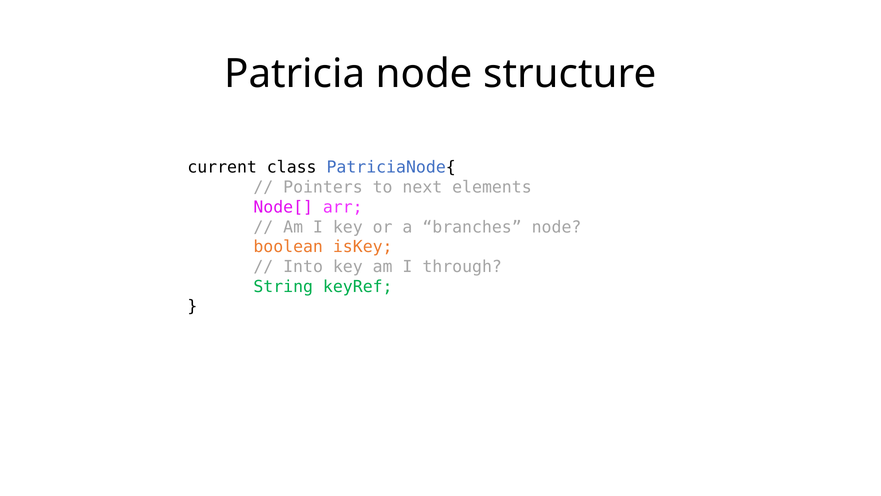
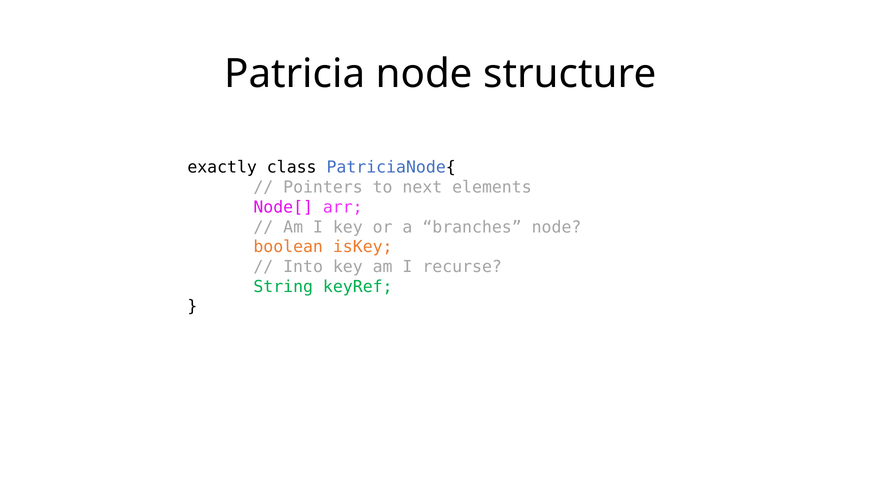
current: current -> exactly
through: through -> recurse
